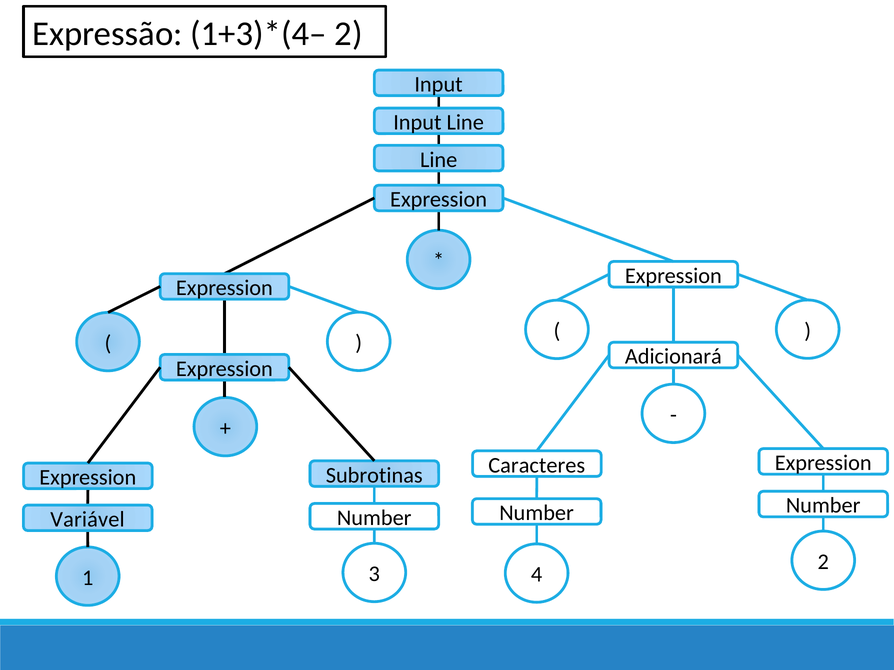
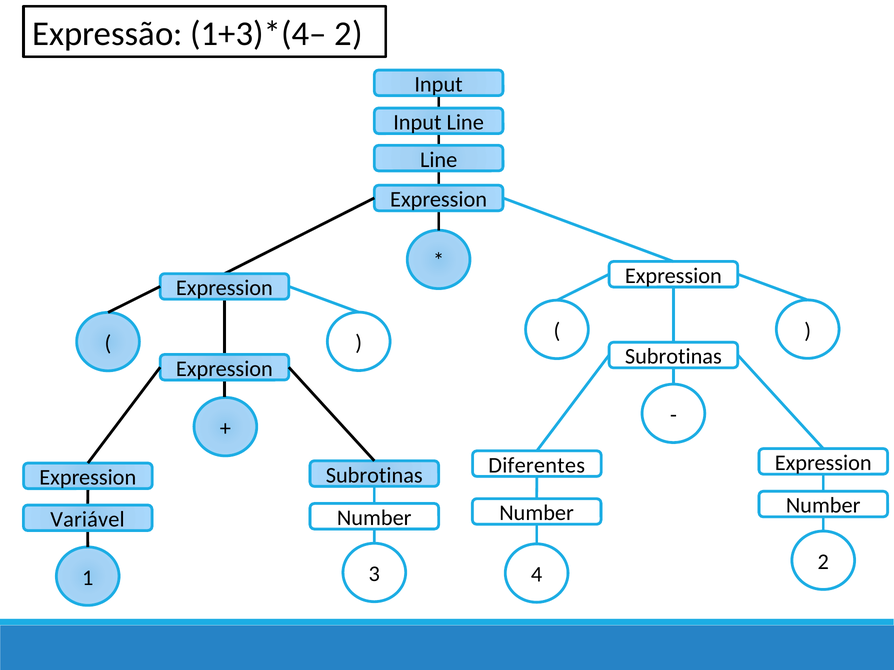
Adicionará at (673, 357): Adicionará -> Subrotinas
Caracteres: Caracteres -> Diferentes
